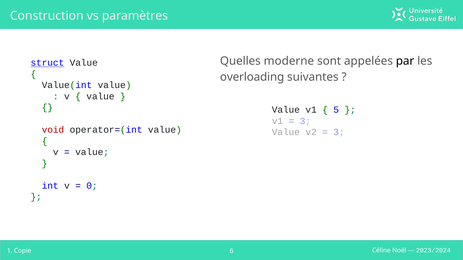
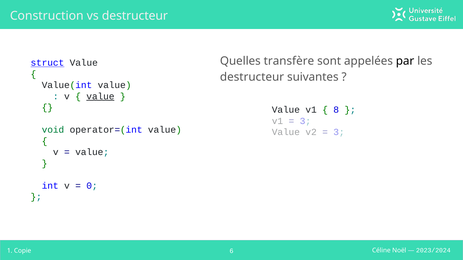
vs paramètres: paramètres -> destructeur
moderne: moderne -> transfère
overloading at (252, 77): overloading -> destructeur
value at (100, 97) underline: none -> present
5: 5 -> 8
void colour: red -> green
